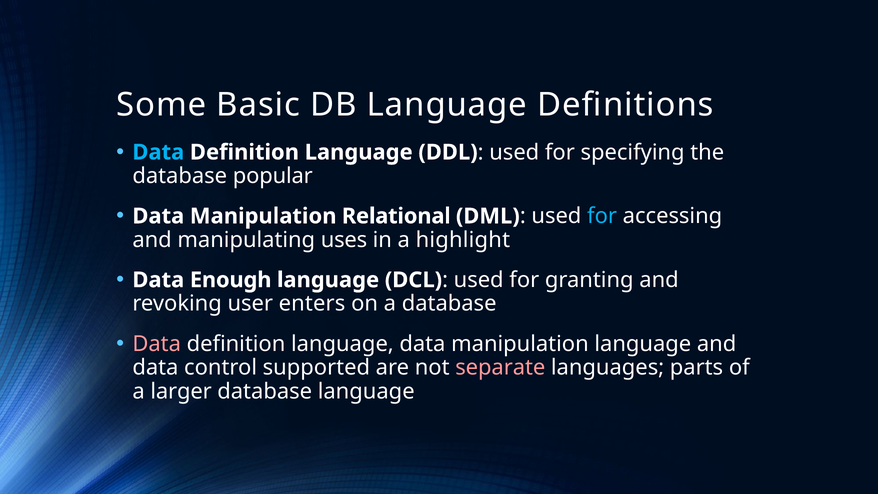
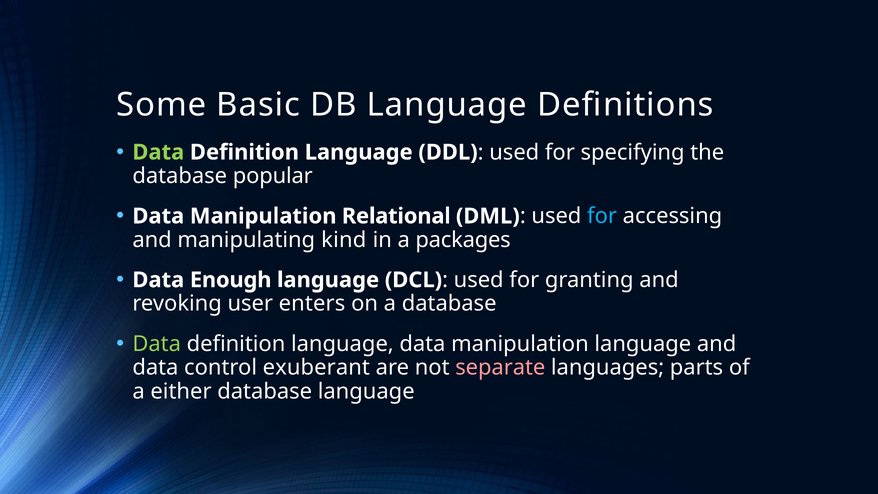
Data at (158, 152) colour: light blue -> light green
uses: uses -> kind
highlight: highlight -> packages
Data at (157, 344) colour: pink -> light green
supported: supported -> exuberant
larger: larger -> either
